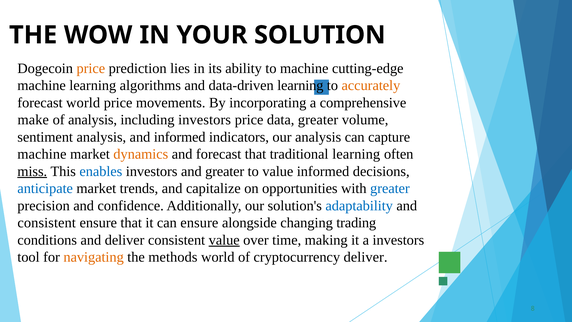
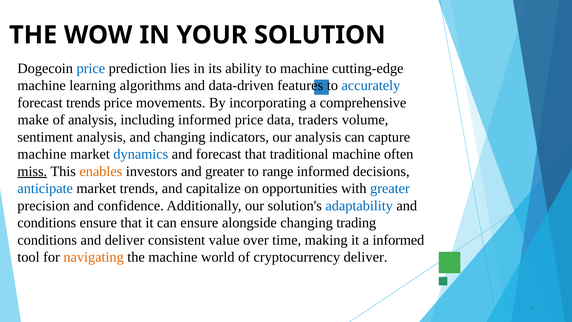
price at (91, 68) colour: orange -> blue
data-driven learning: learning -> features
accurately colour: orange -> blue
forecast world: world -> trends
including investors: investors -> informed
data greater: greater -> traders
and informed: informed -> changing
dynamics colour: orange -> blue
traditional learning: learning -> machine
enables colour: blue -> orange
to value: value -> range
consistent at (47, 223): consistent -> conditions
value at (224, 240) underline: present -> none
a investors: investors -> informed
the methods: methods -> machine
